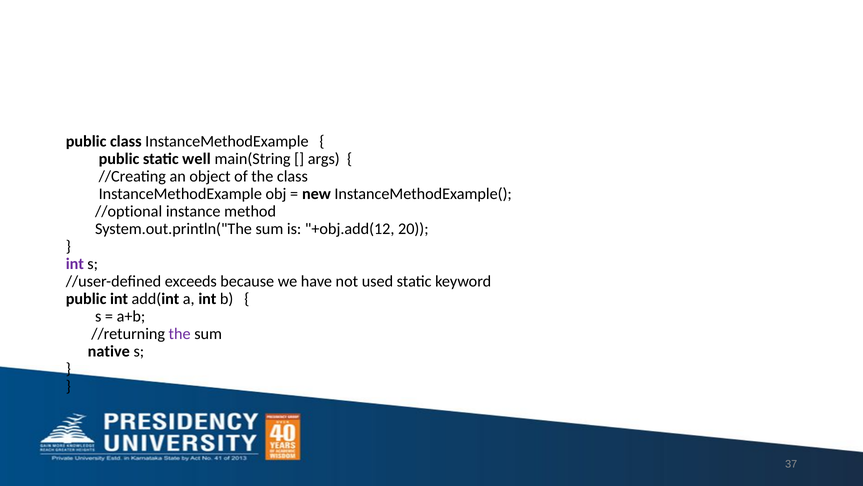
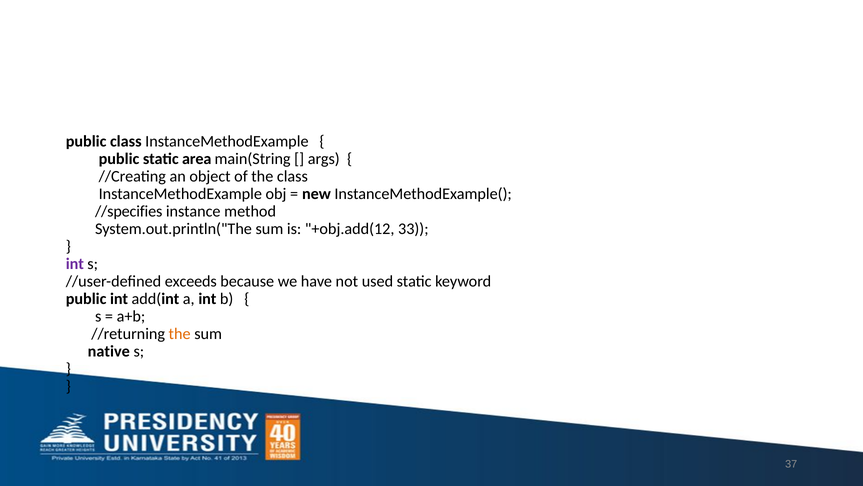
well: well -> area
//optional: //optional -> //specifies
20: 20 -> 33
the at (180, 333) colour: purple -> orange
